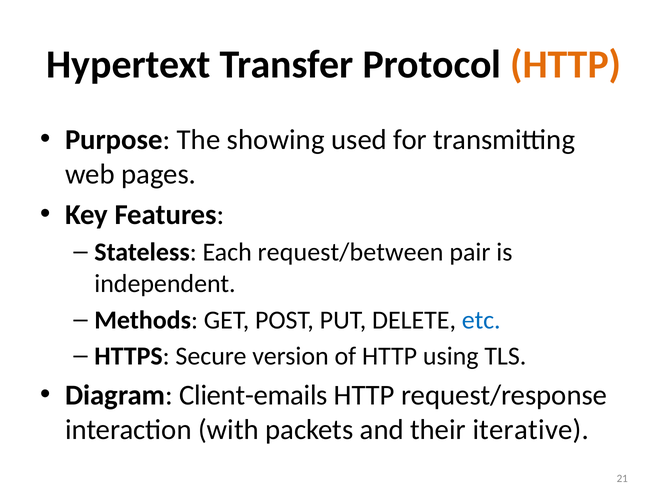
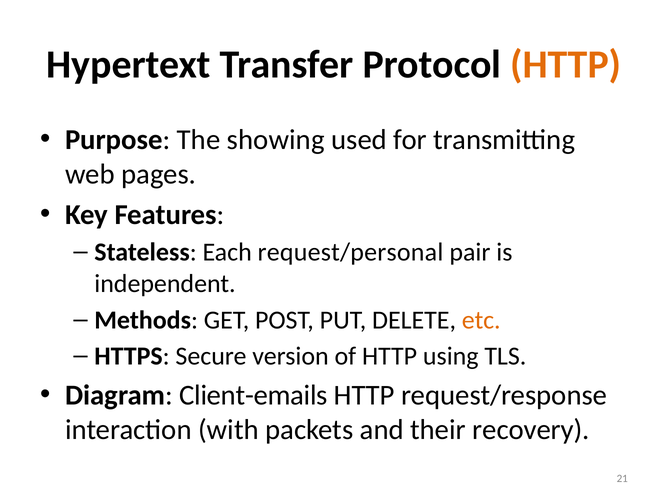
request/between: request/between -> request/personal
etc colour: blue -> orange
iterative: iterative -> recovery
